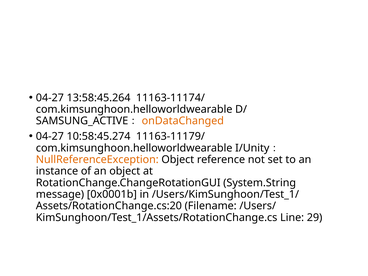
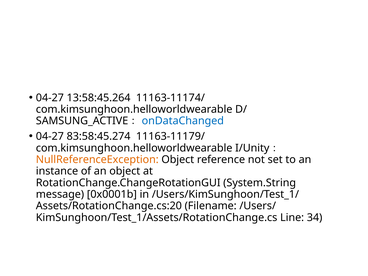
onDataChanged colour: orange -> blue
10:58:45.274: 10:58:45.274 -> 83:58:45.274
29: 29 -> 34
